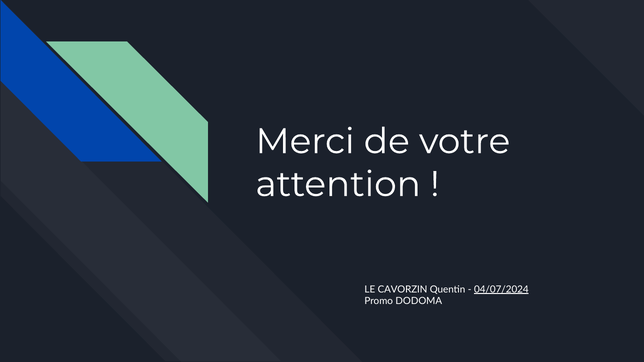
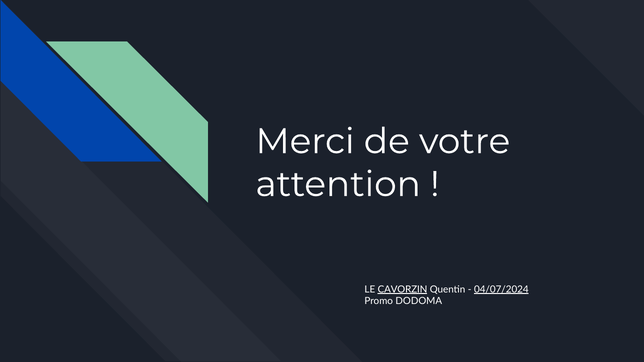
CAVORZIN underline: none -> present
